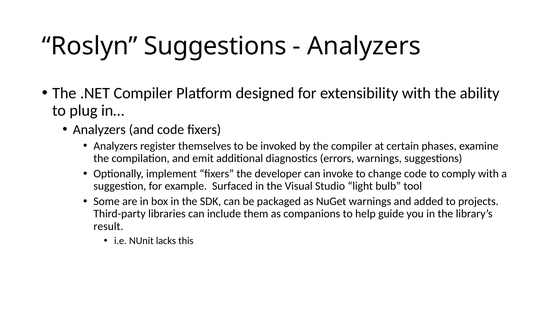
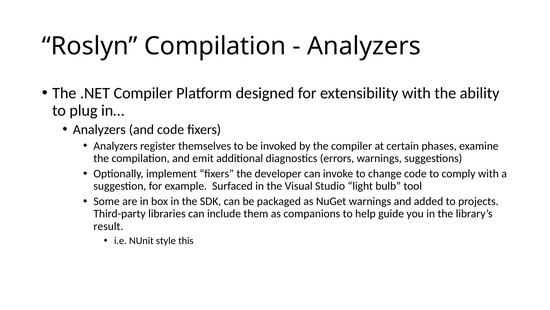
Roslyn Suggestions: Suggestions -> Compilation
lacks: lacks -> style
